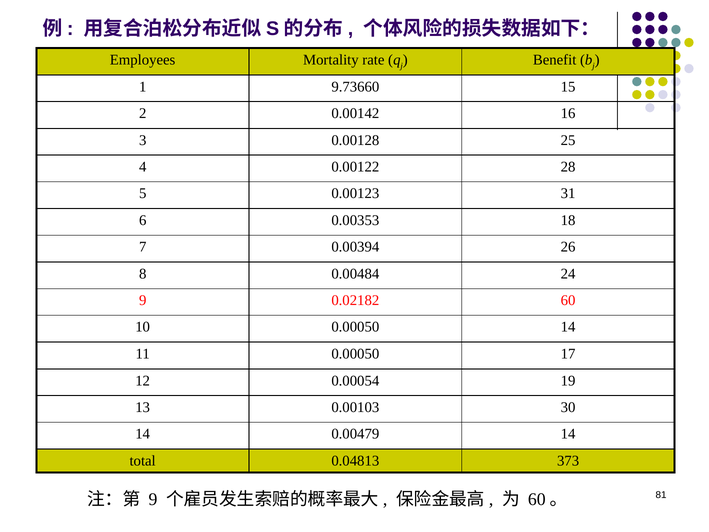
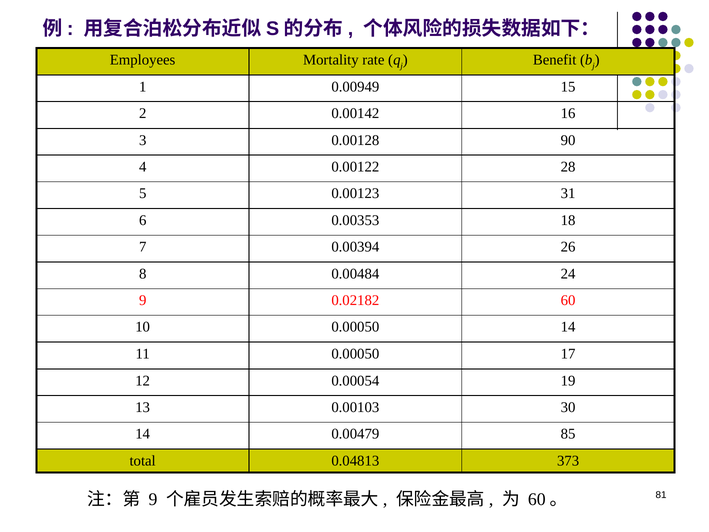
9.73660: 9.73660 -> 0.00949
25: 25 -> 90
0.00479 14: 14 -> 85
